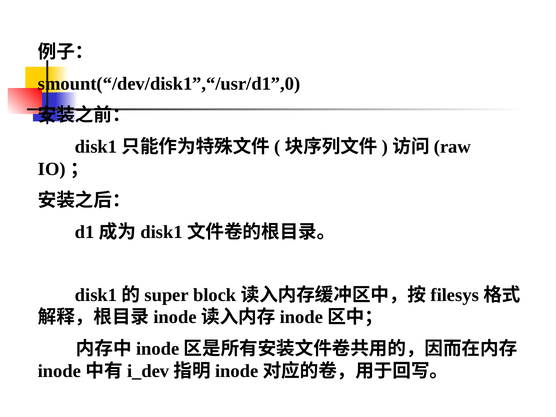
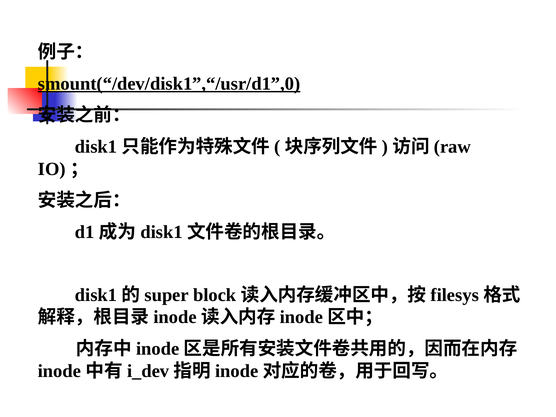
smount(“/dev/disk1”,“/usr/d1”,0 underline: none -> present
